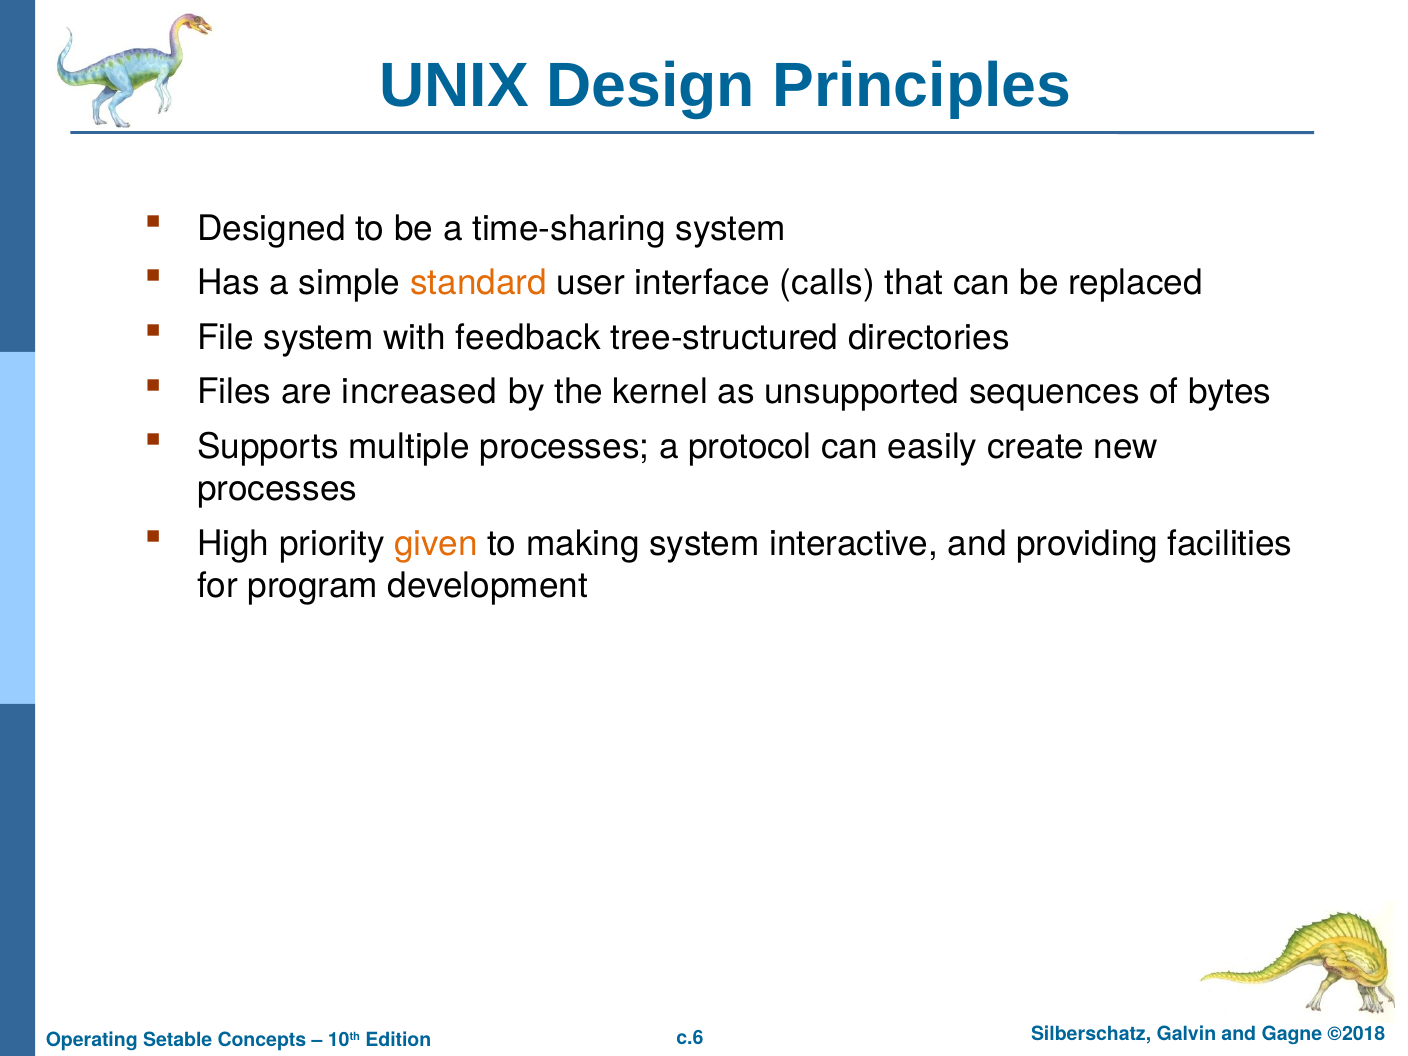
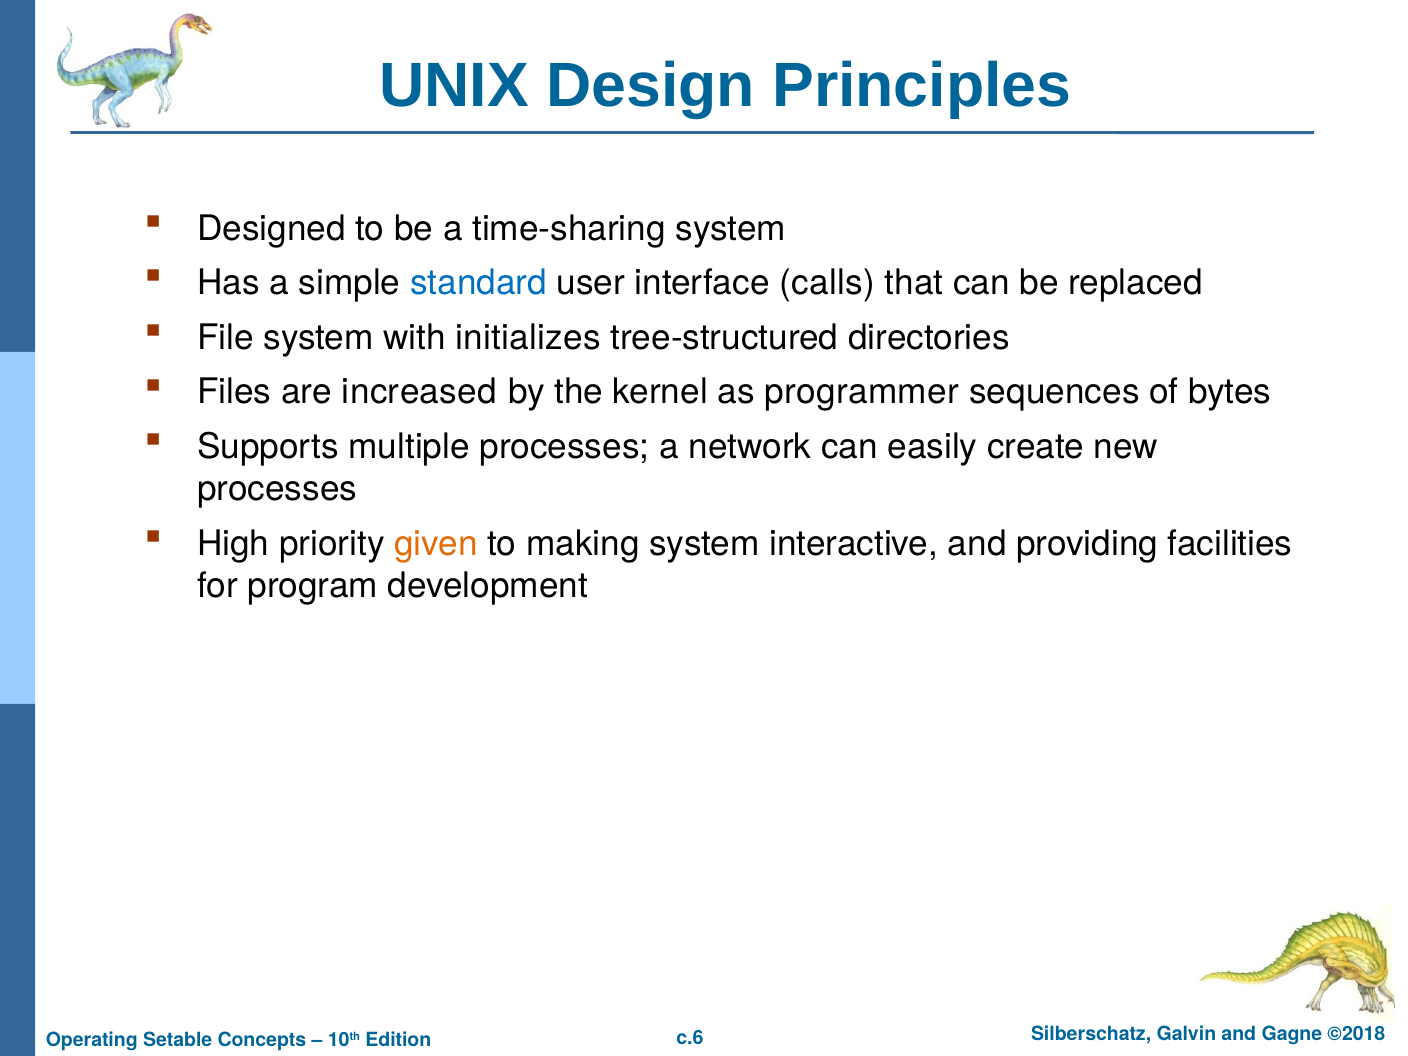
standard colour: orange -> blue
feedback: feedback -> initializes
unsupported: unsupported -> programmer
protocol: protocol -> network
